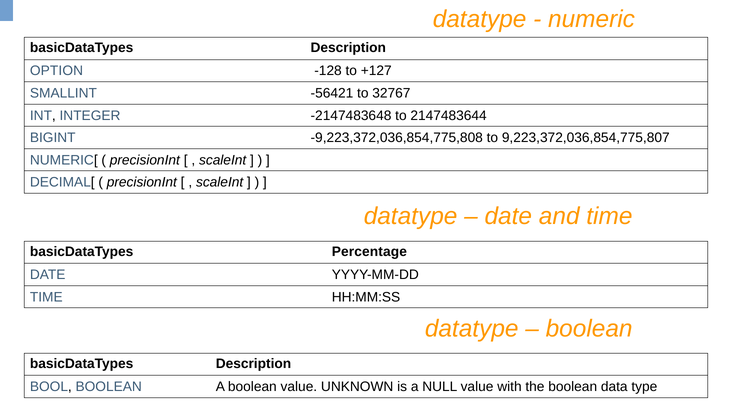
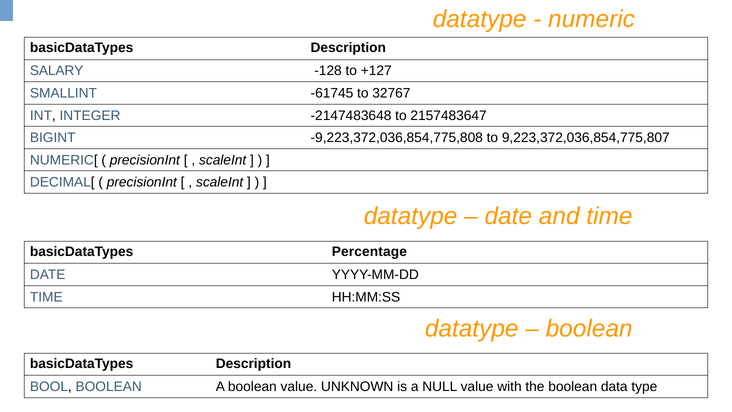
OPTION: OPTION -> SALARY
-56421: -56421 -> -61745
2147483644: 2147483644 -> 2157483647
